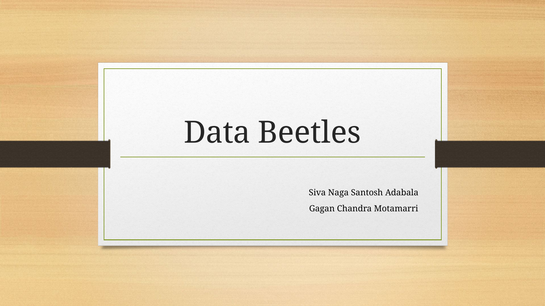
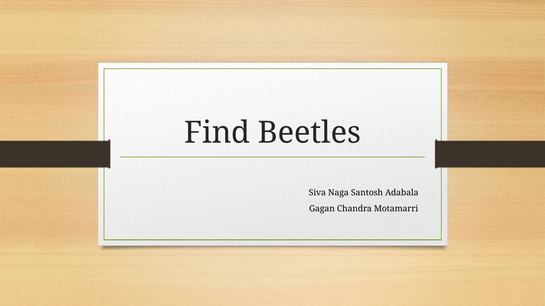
Data: Data -> Find
